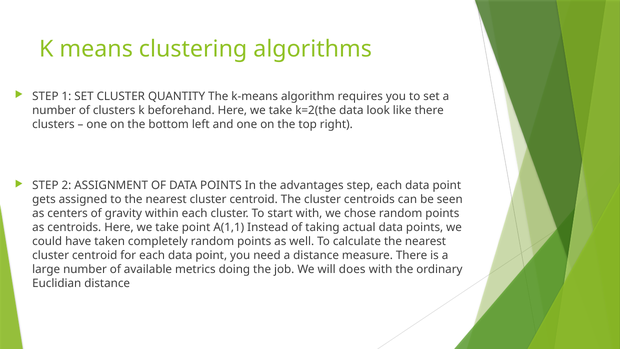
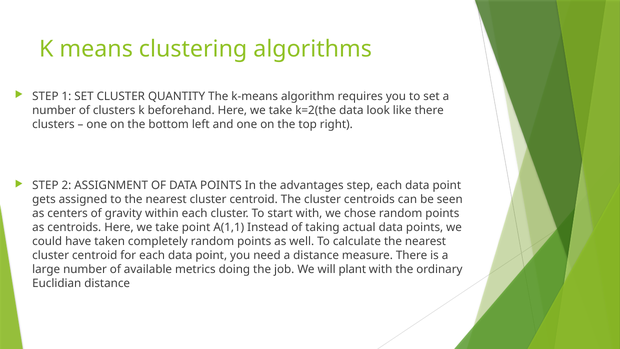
does: does -> plant
